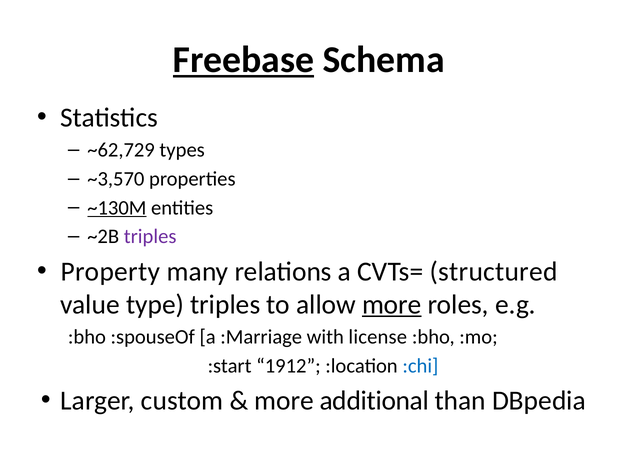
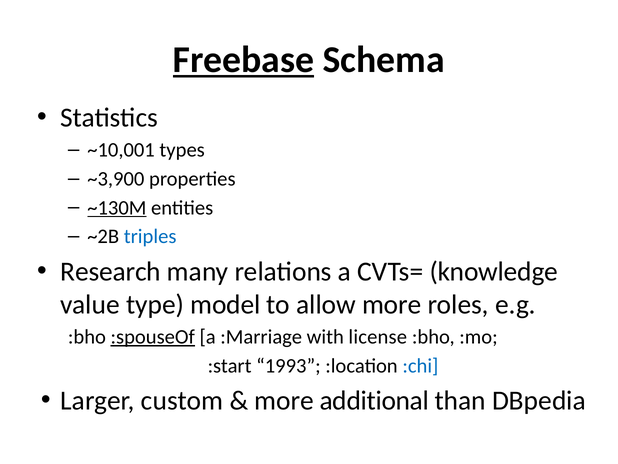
~62,729: ~62,729 -> ~10,001
~3,570: ~3,570 -> ~3,900
triples at (150, 236) colour: purple -> blue
Property: Property -> Research
structured: structured -> knowledge
type triples: triples -> model
more at (392, 304) underline: present -> none
:spouseOf underline: none -> present
1912: 1912 -> 1993
